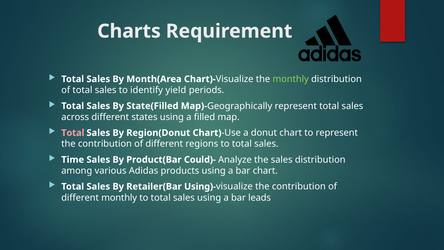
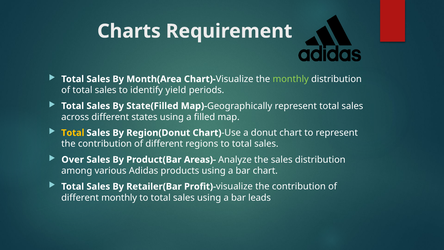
Total at (73, 133) colour: pink -> yellow
Time: Time -> Over
Could)-: Could)- -> Areas)-
Using)-: Using)- -> Profit)-
